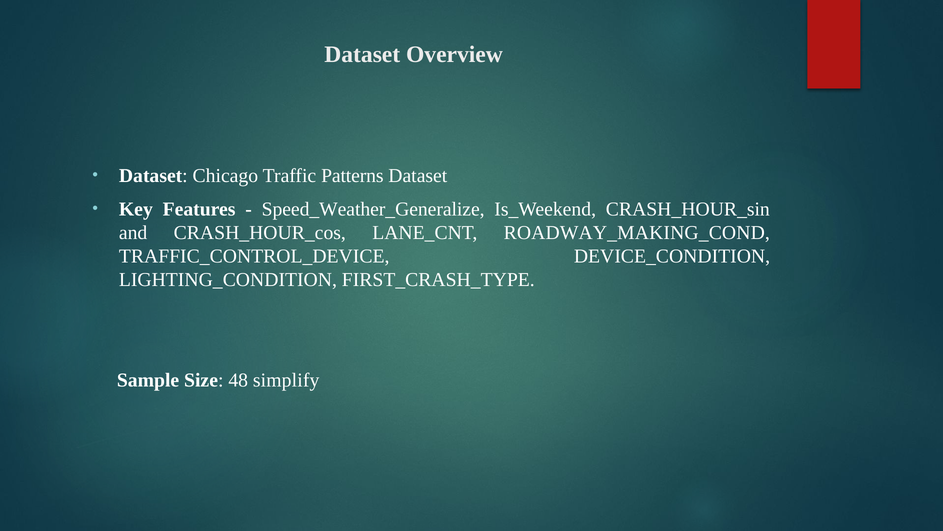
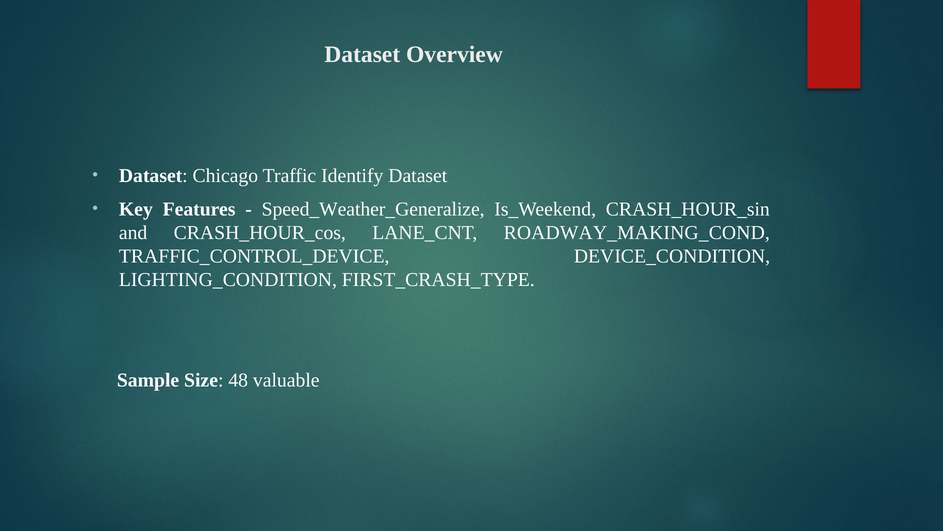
Patterns: Patterns -> Identify
simplify: simplify -> valuable
